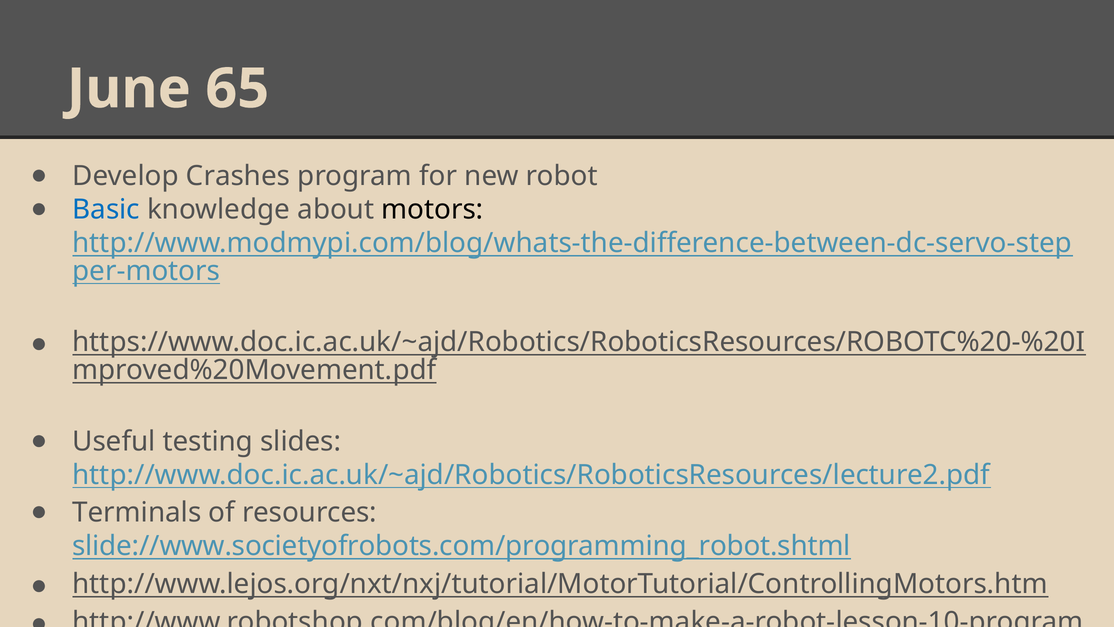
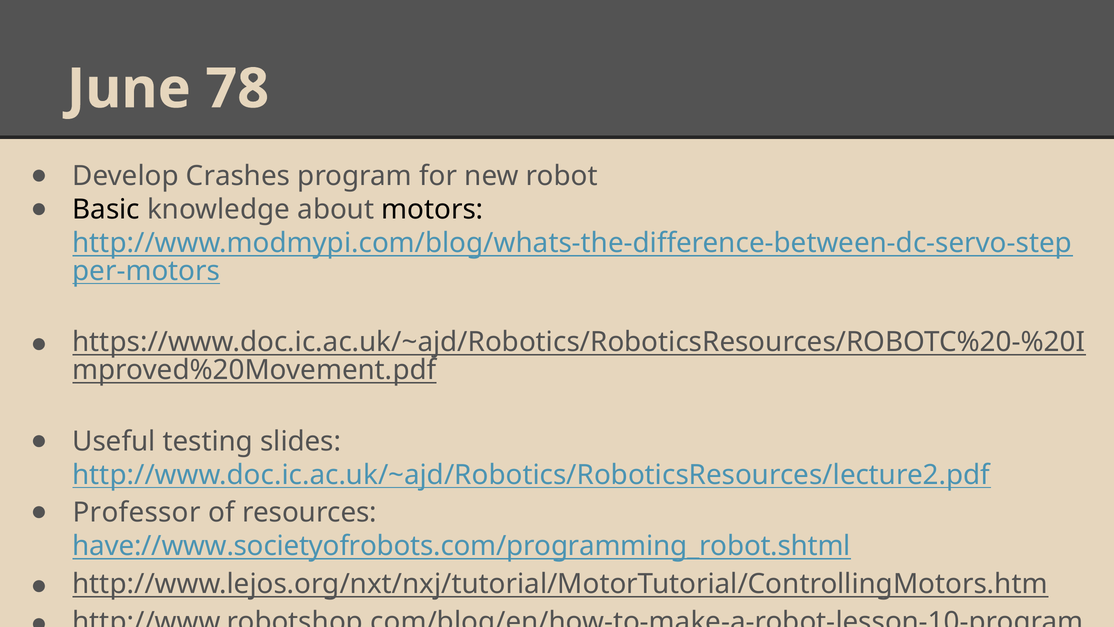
65: 65 -> 78
Basic colour: blue -> black
Terminals: Terminals -> Professor
slide://www.societyofrobots.com/programming_robot.shtml: slide://www.societyofrobots.com/programming_robot.shtml -> have://www.societyofrobots.com/programming_robot.shtml
